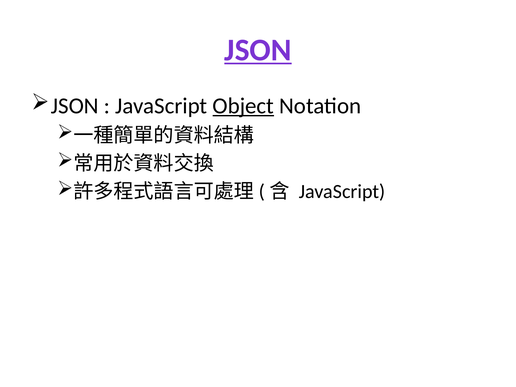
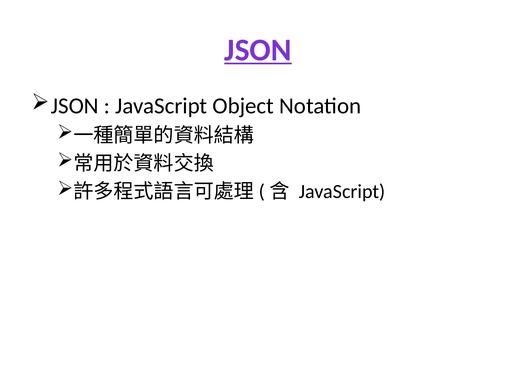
Object underline: present -> none
